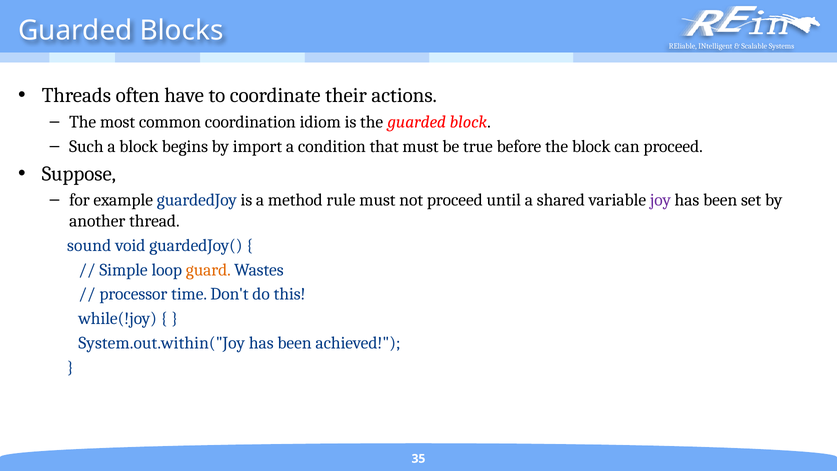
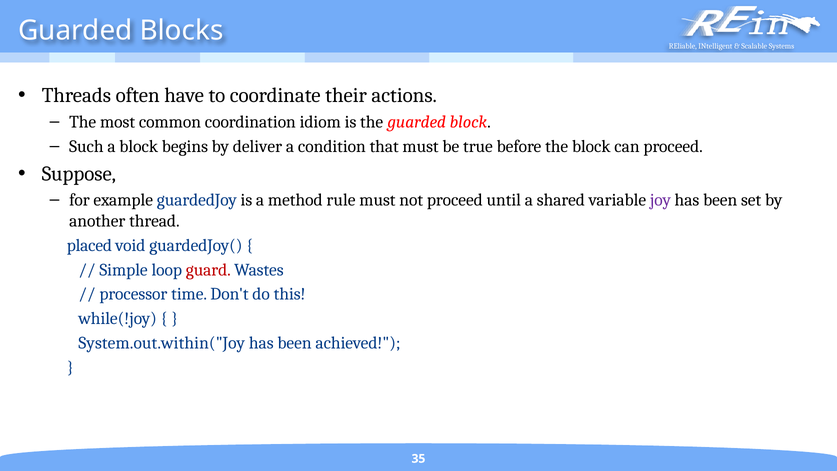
import: import -> deliver
sound: sound -> placed
guard colour: orange -> red
